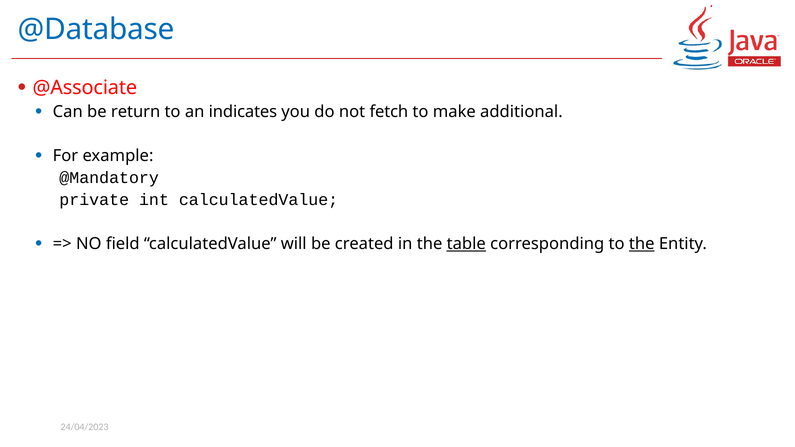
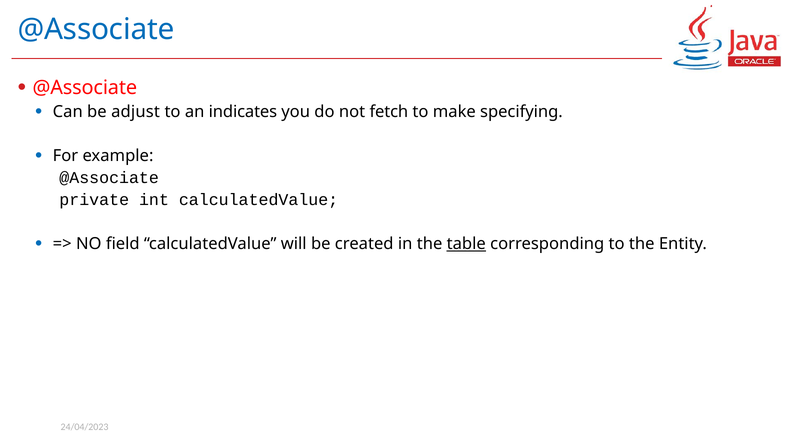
@Database at (96, 29): @Database -> @Associate
return: return -> adjust
additional: additional -> specifying
@Mandatory at (109, 178): @Mandatory -> @Associate
the at (642, 244) underline: present -> none
